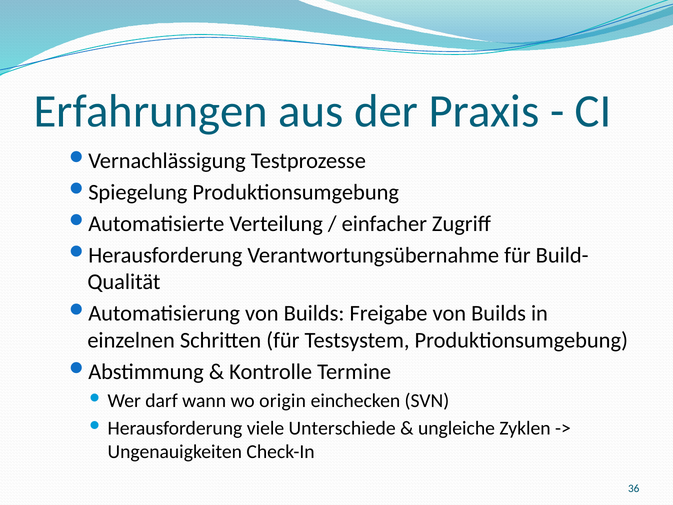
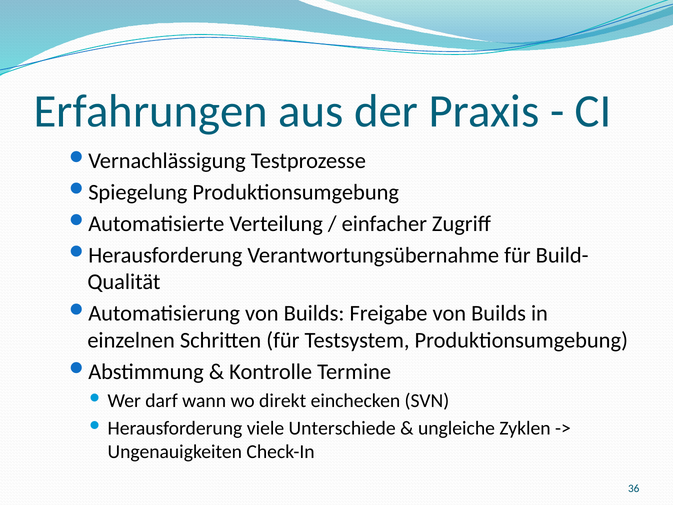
origin: origin -> direkt
